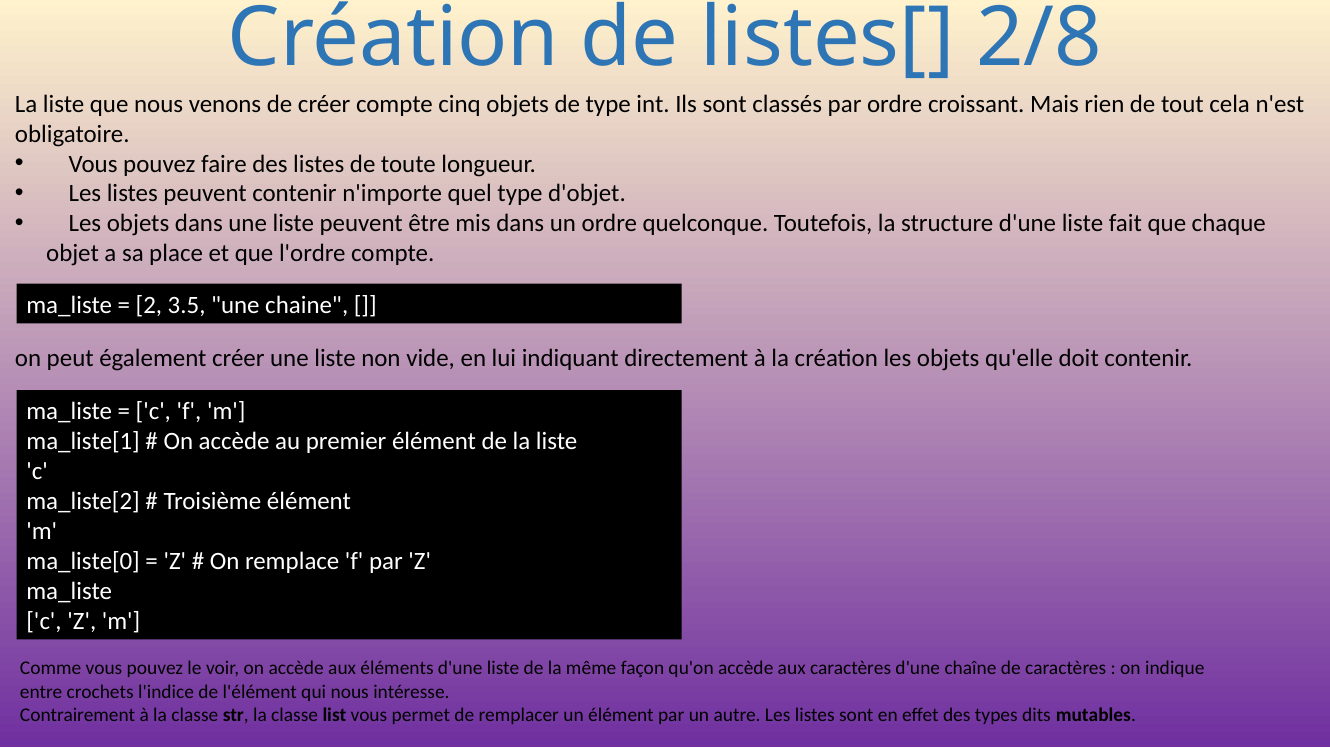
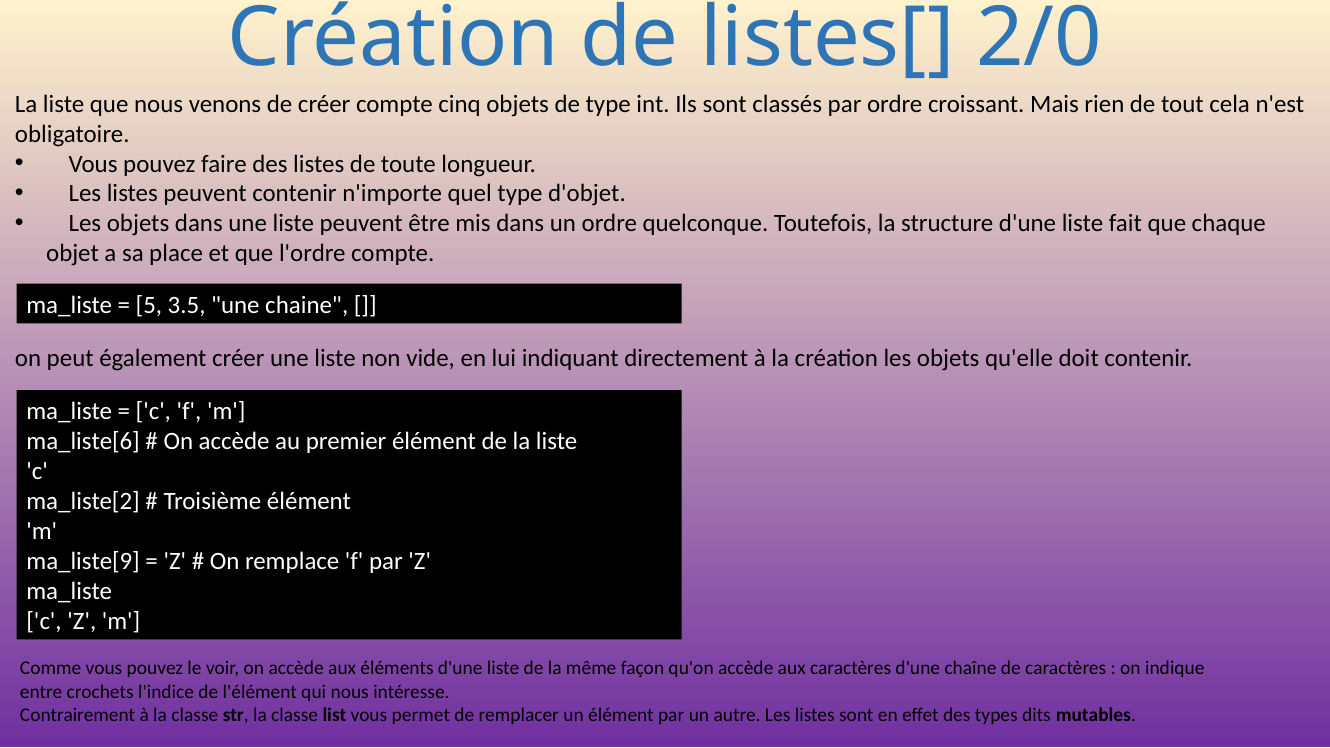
2/8: 2/8 -> 2/0
2: 2 -> 5
ma_liste[1: ma_liste[1 -> ma_liste[6
ma_liste[0: ma_liste[0 -> ma_liste[9
